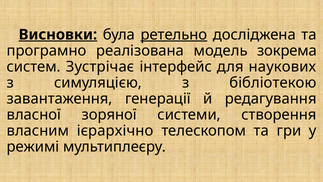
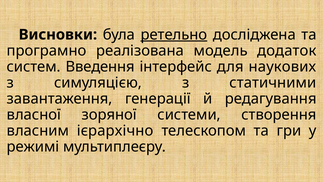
Висновки underline: present -> none
зокрема: зокрема -> додаток
Зустрічає: Зустрічає -> Введення
бібліотекою: бібліотекою -> статичними
